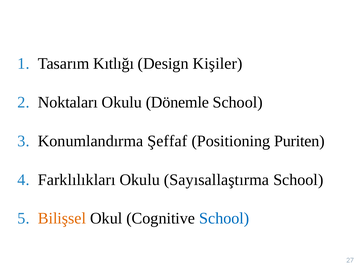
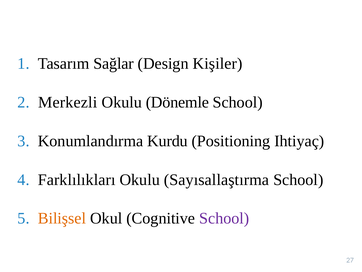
Kıtlığı: Kıtlığı -> Sağlar
Noktaları: Noktaları -> Merkezli
Şeffaf: Şeffaf -> Kurdu
Puriten: Puriten -> Ihtiyaç
School at (224, 218) colour: blue -> purple
